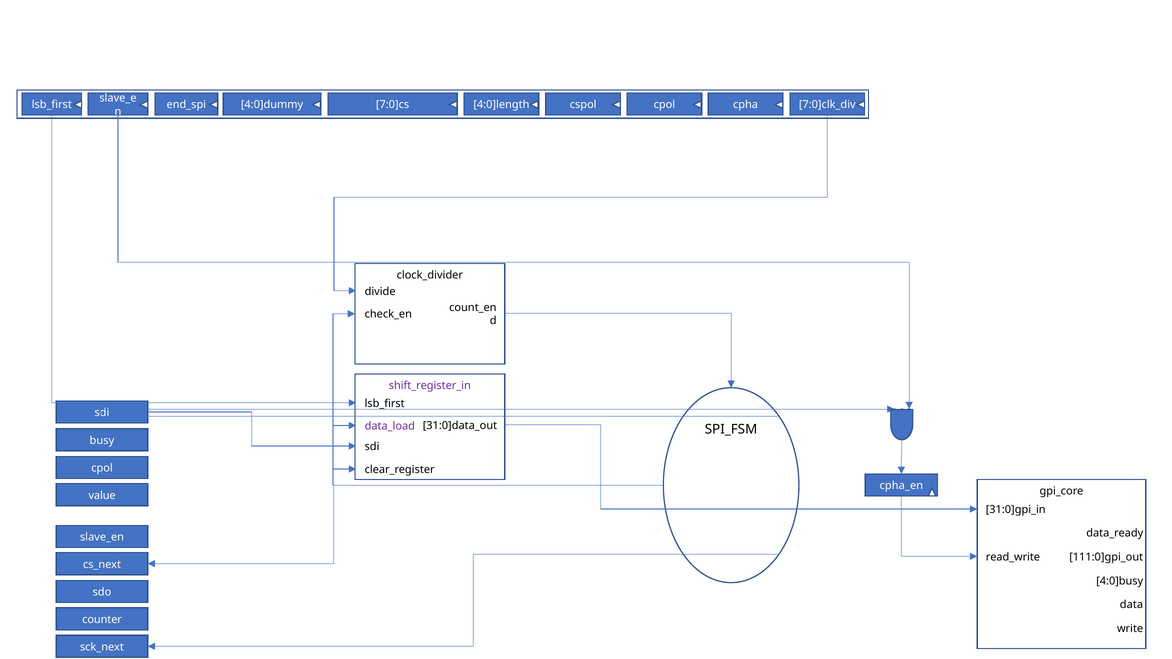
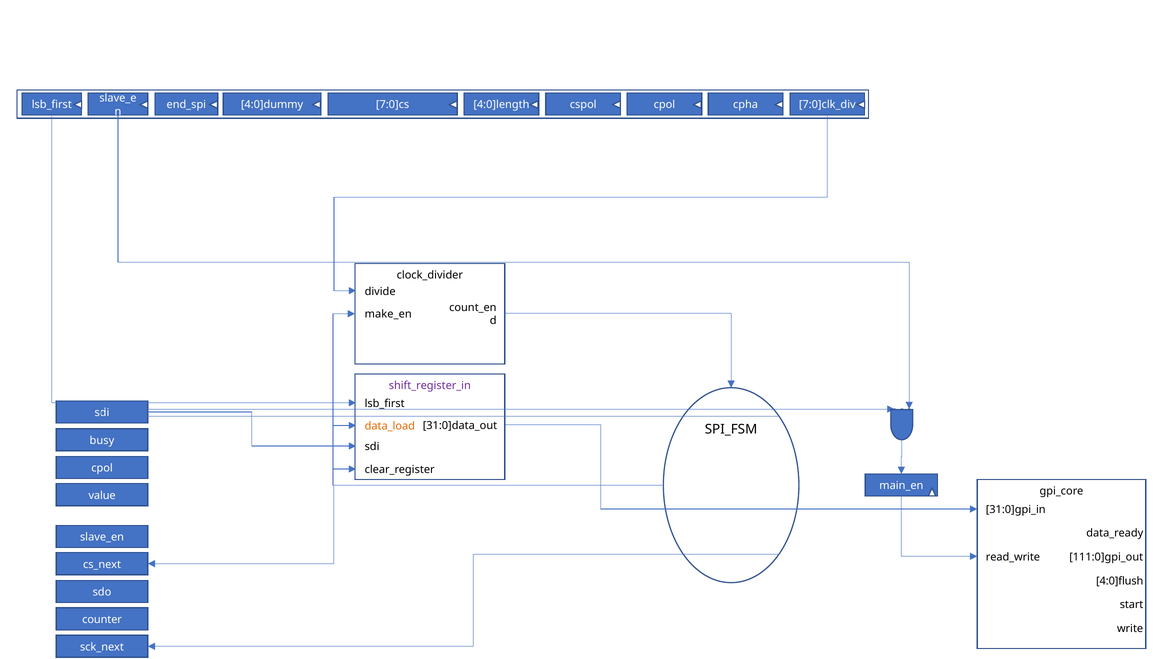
check_en: check_en -> make_en
data_load colour: purple -> orange
cpha_en: cpha_en -> main_en
4:0]busy: 4:0]busy -> 4:0]flush
data: data -> start
